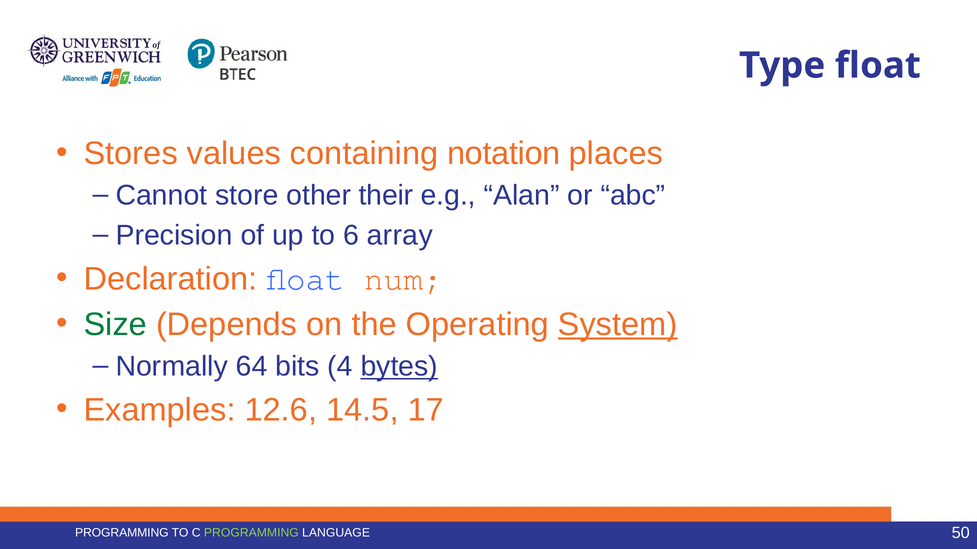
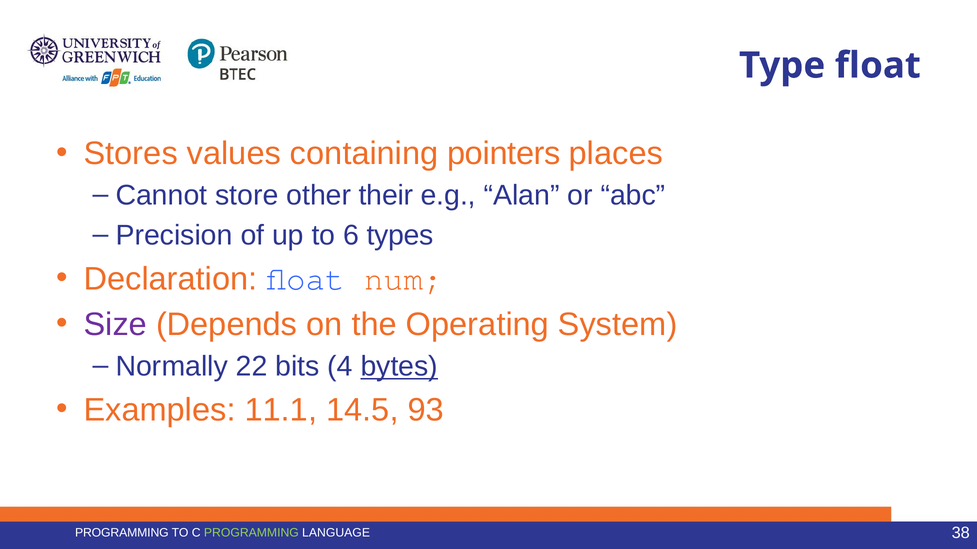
notation: notation -> pointers
array: array -> types
Size colour: green -> purple
System underline: present -> none
64: 64 -> 22
12.6: 12.6 -> 11.1
17: 17 -> 93
50: 50 -> 38
